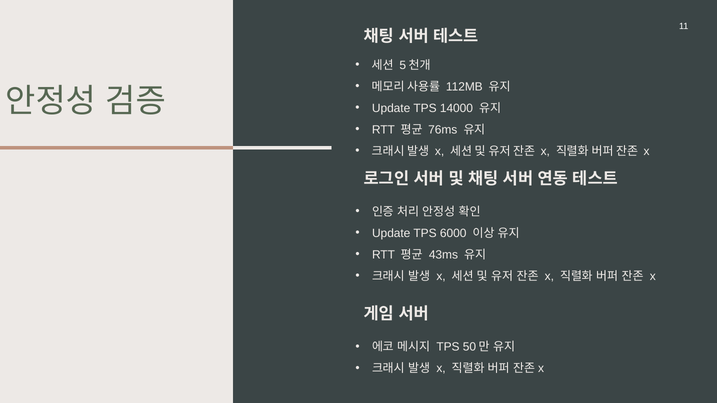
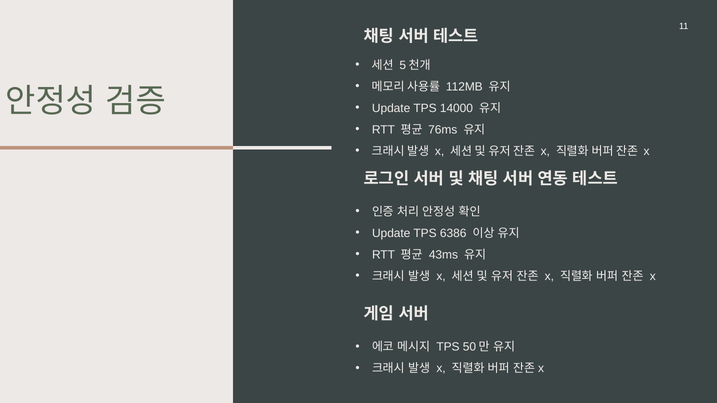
6000: 6000 -> 6386
